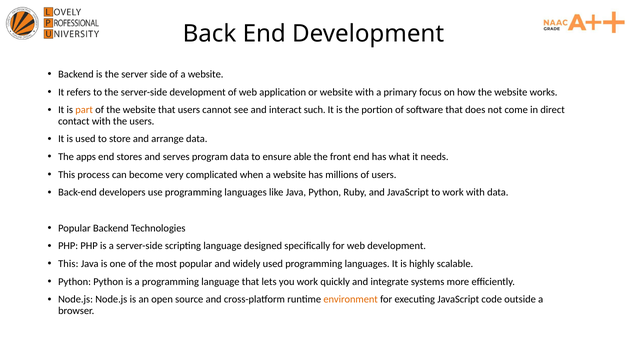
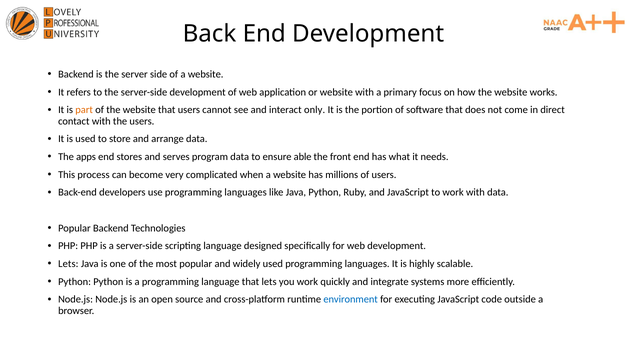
such: such -> only
This at (68, 264): This -> Lets
environment colour: orange -> blue
